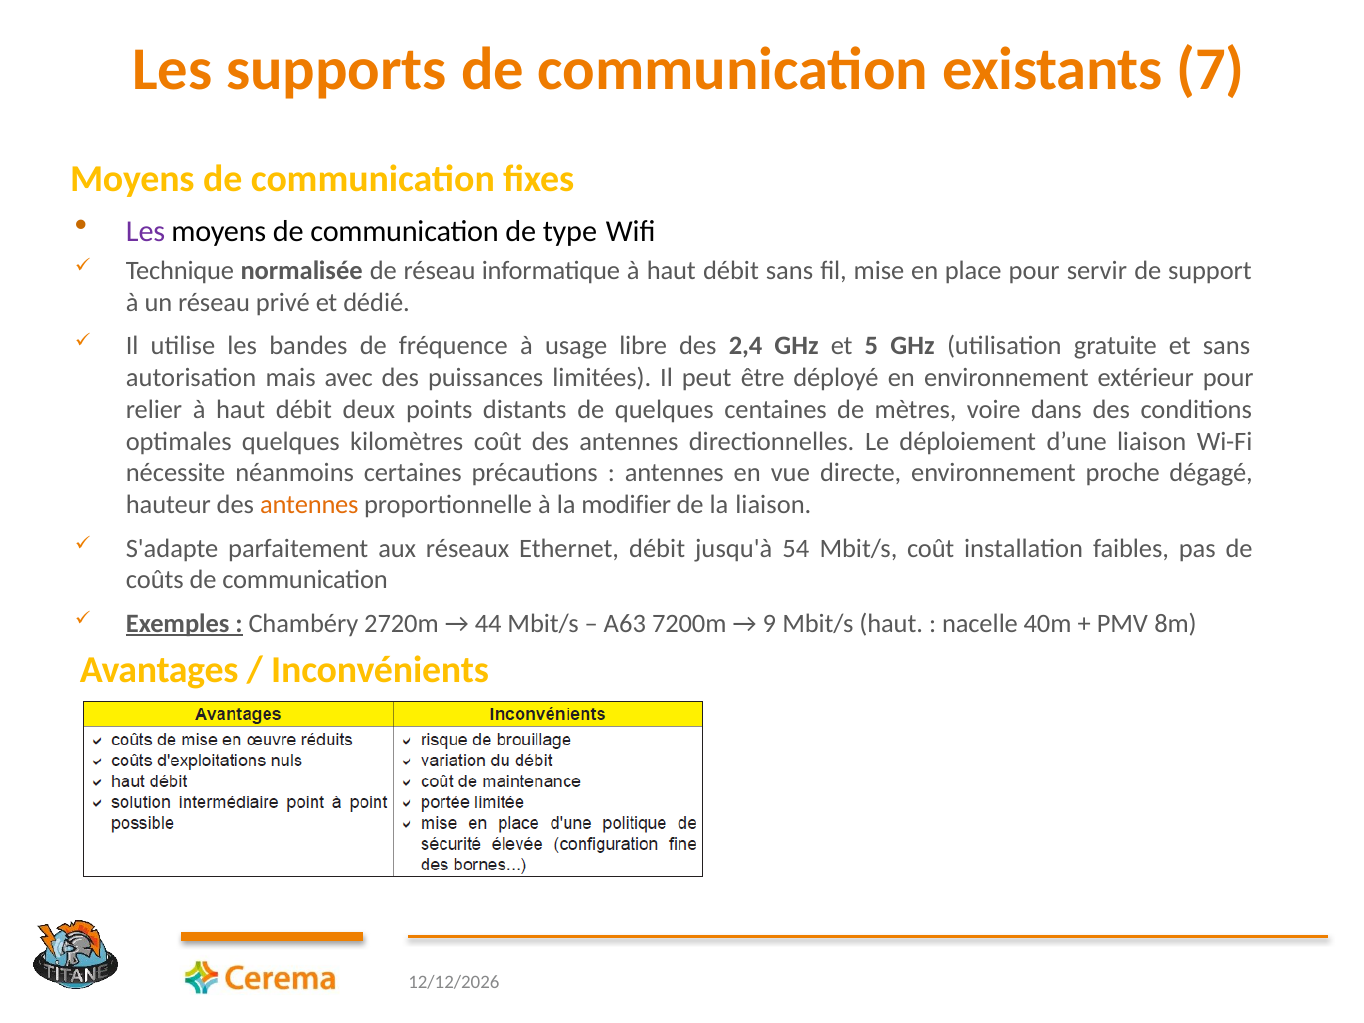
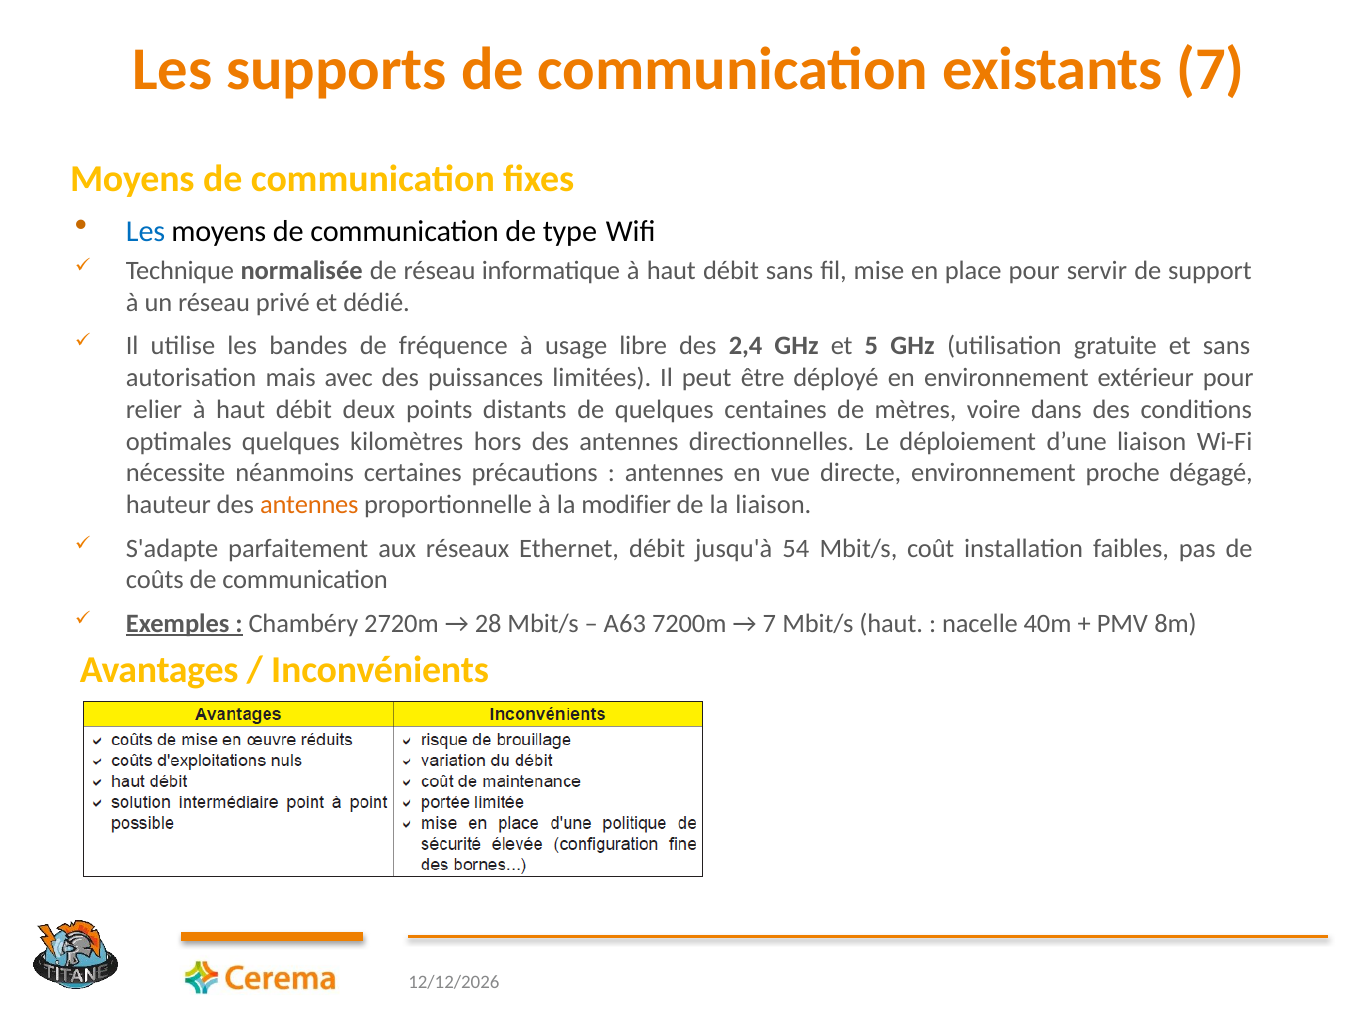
Les at (146, 231) colour: purple -> blue
kilomètres coût: coût -> hors
44: 44 -> 28
9 at (769, 623): 9 -> 7
